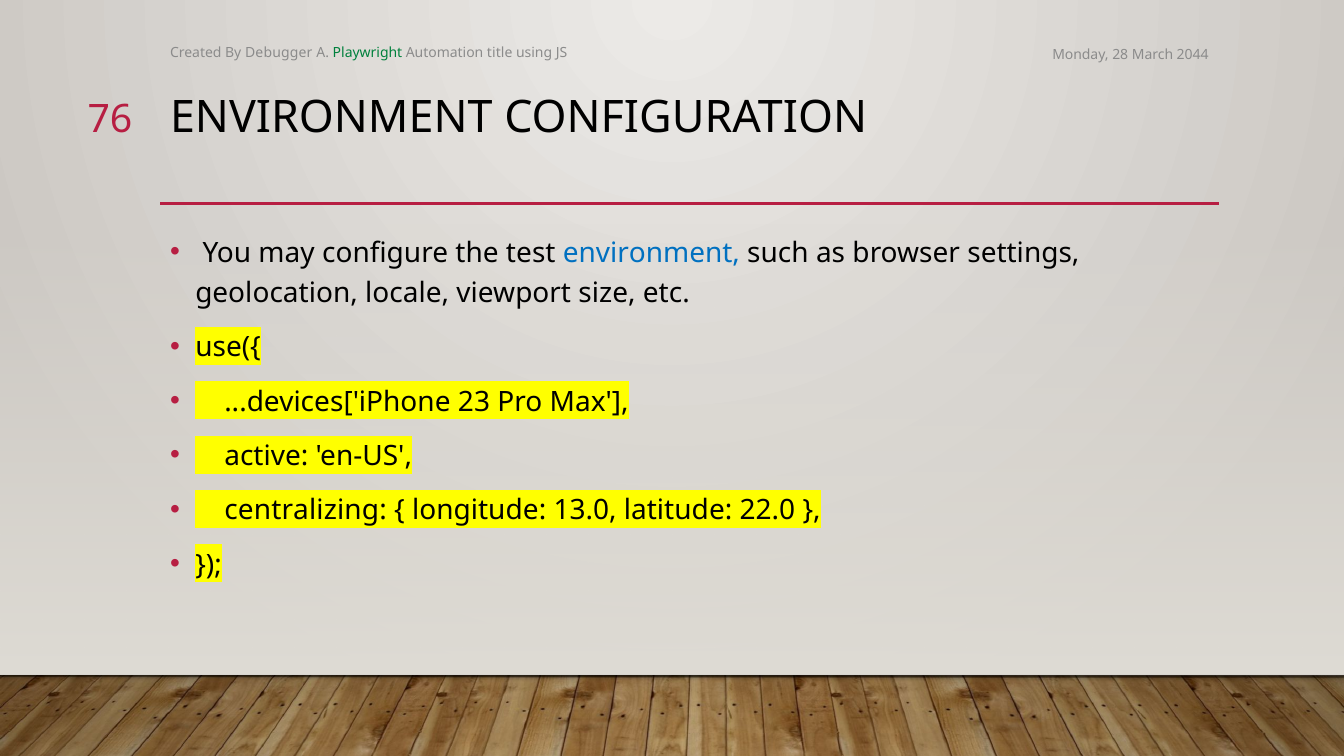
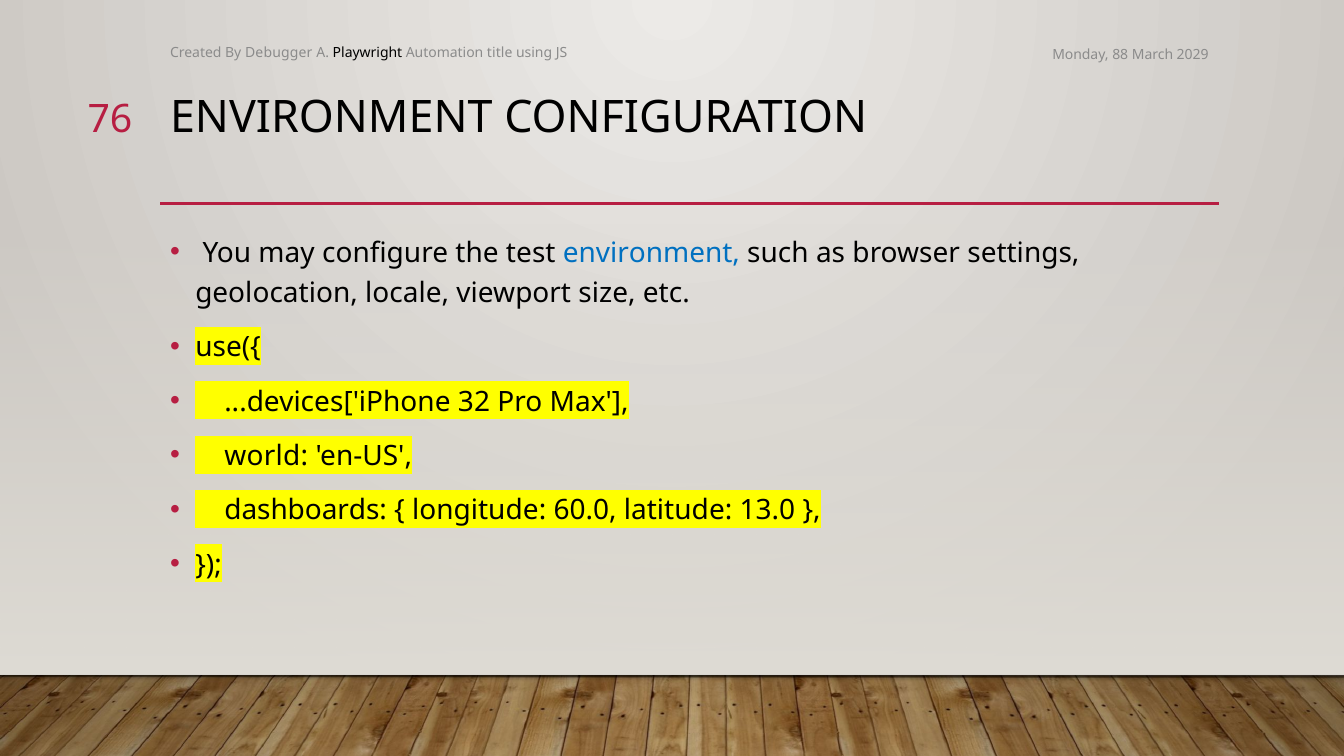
Playwright colour: green -> black
28: 28 -> 88
2044: 2044 -> 2029
23: 23 -> 32
active: active -> world
centralizing: centralizing -> dashboards
13.0: 13.0 -> 60.0
22.0: 22.0 -> 13.0
